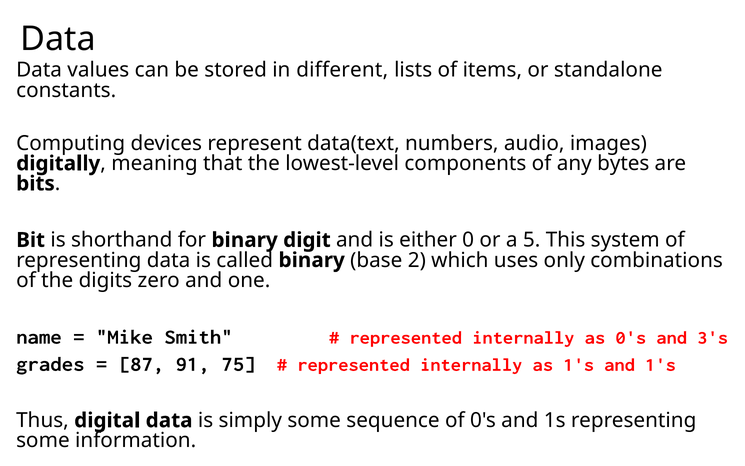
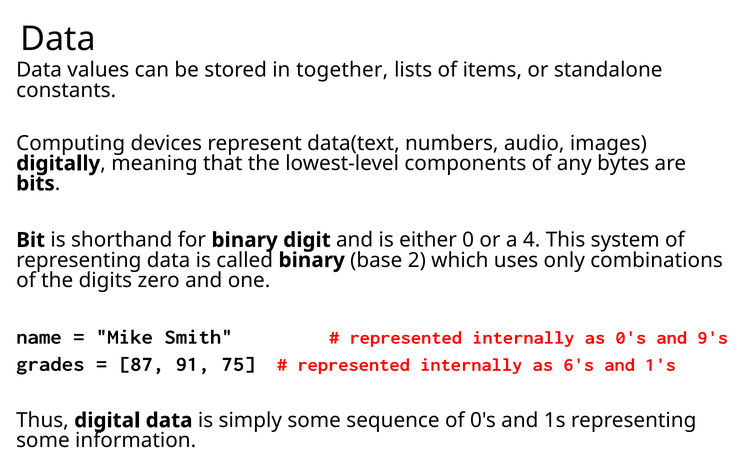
different: different -> together
5: 5 -> 4
3's: 3's -> 9's
as 1's: 1's -> 6's
